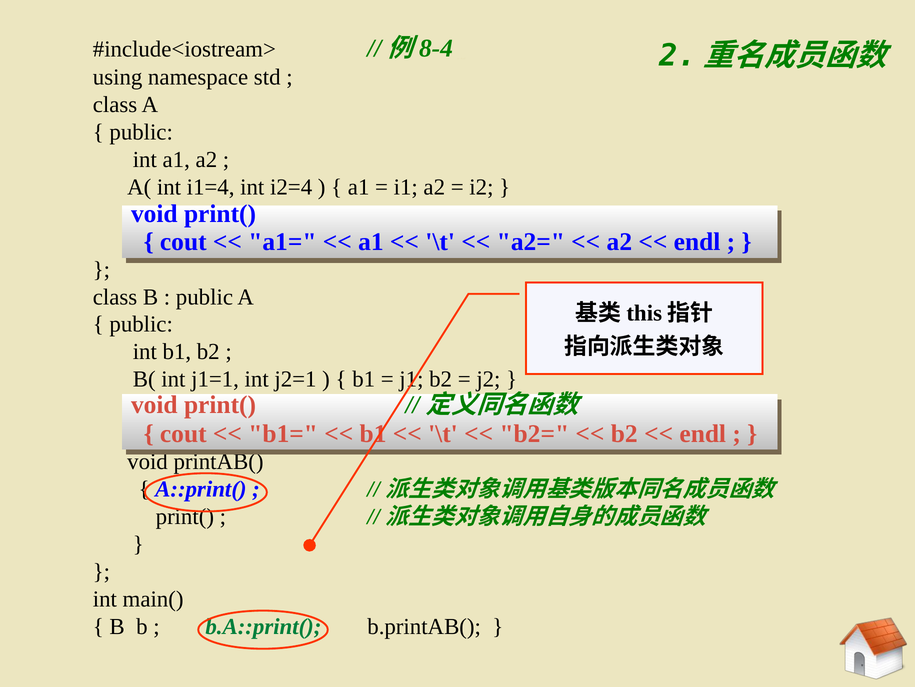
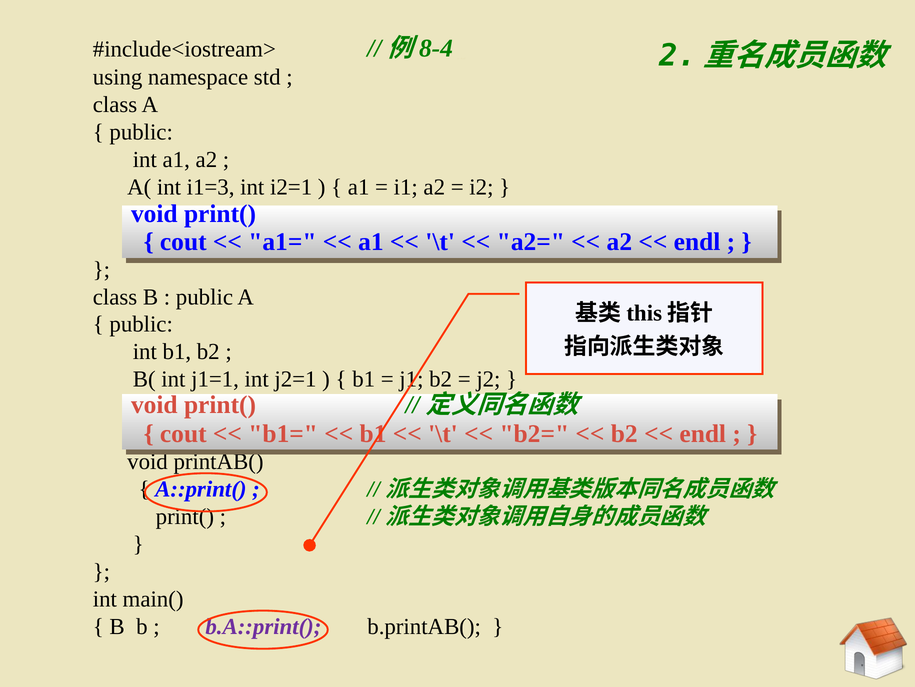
i1=4: i1=4 -> i1=3
i2=4: i2=4 -> i2=1
b.A::print( colour: green -> purple
